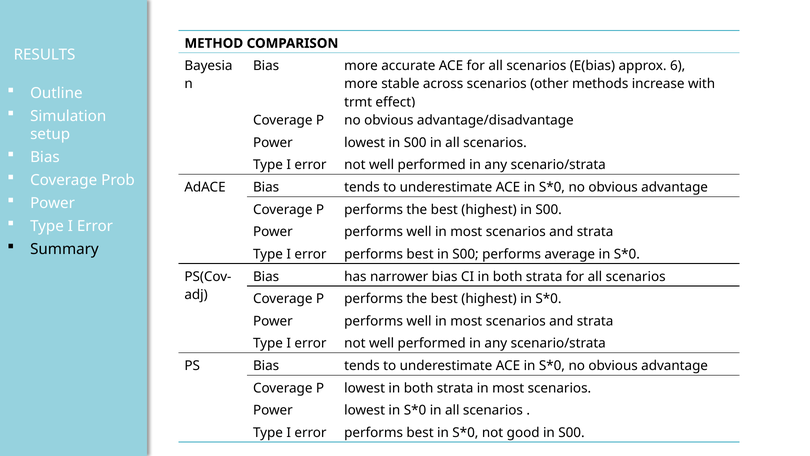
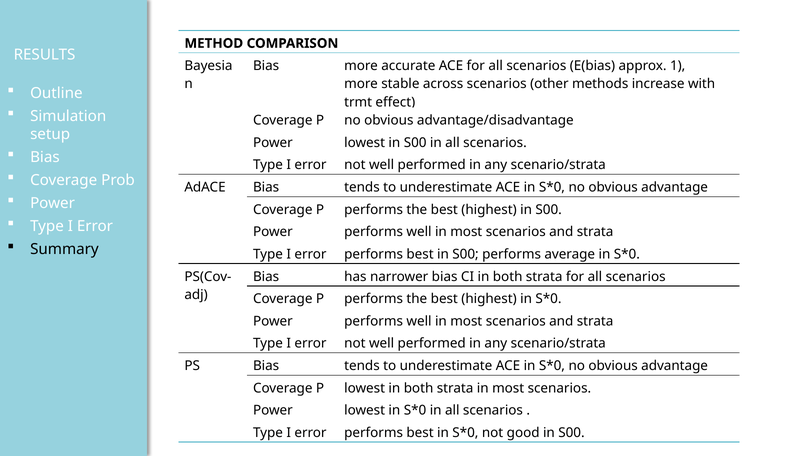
6: 6 -> 1
